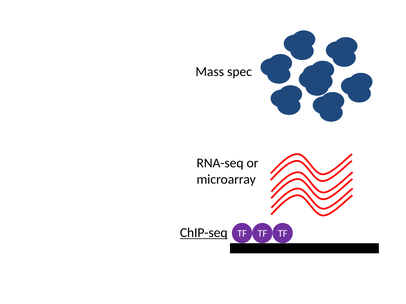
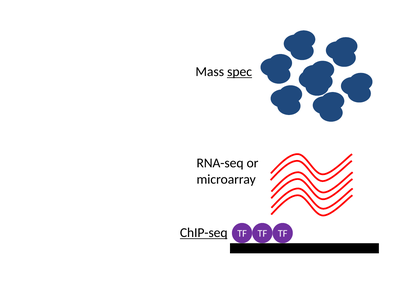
spec underline: none -> present
